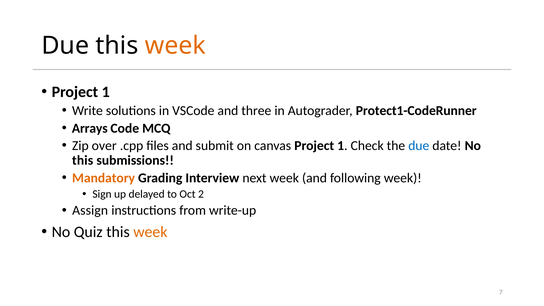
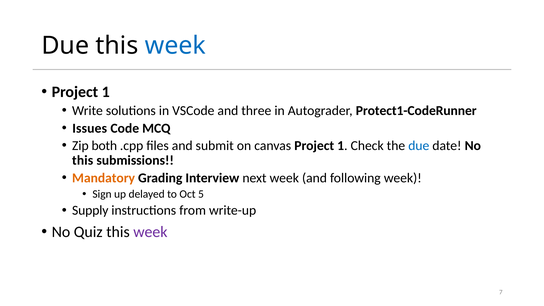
week at (175, 46) colour: orange -> blue
Arrays: Arrays -> Issues
over: over -> both
2: 2 -> 5
Assign: Assign -> Supply
week at (150, 232) colour: orange -> purple
